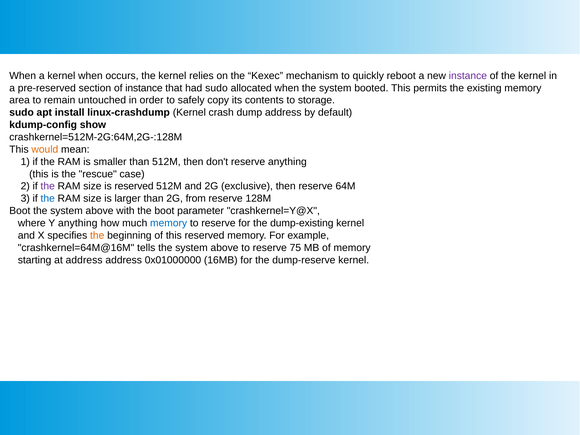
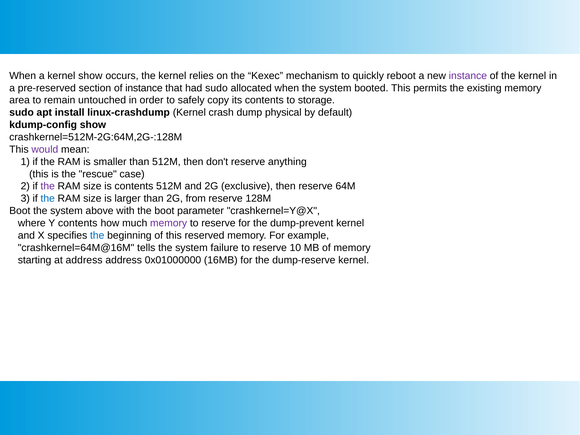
kernel when: when -> show
dump address: address -> physical
would colour: orange -> purple
is reserved: reserved -> contents
Y anything: anything -> contents
memory at (169, 223) colour: blue -> purple
dump-existing: dump-existing -> dump-prevent
the at (97, 235) colour: orange -> blue
tells the system above: above -> failure
75: 75 -> 10
